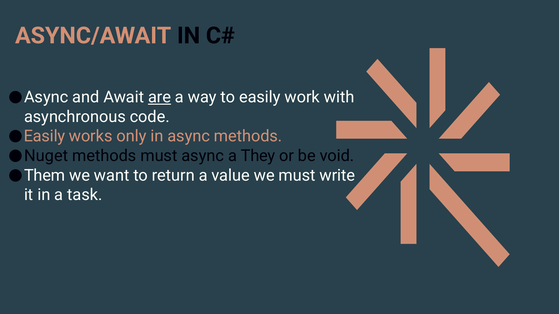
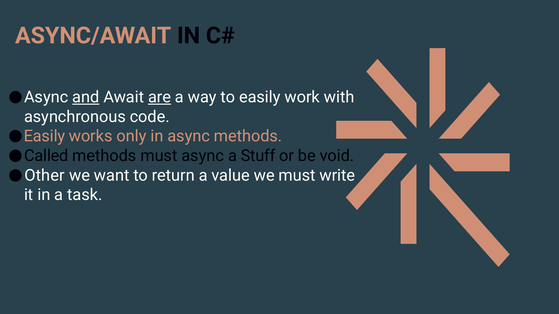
and underline: none -> present
Nuget: Nuget -> Called
They: They -> Stuff
Them: Them -> Other
